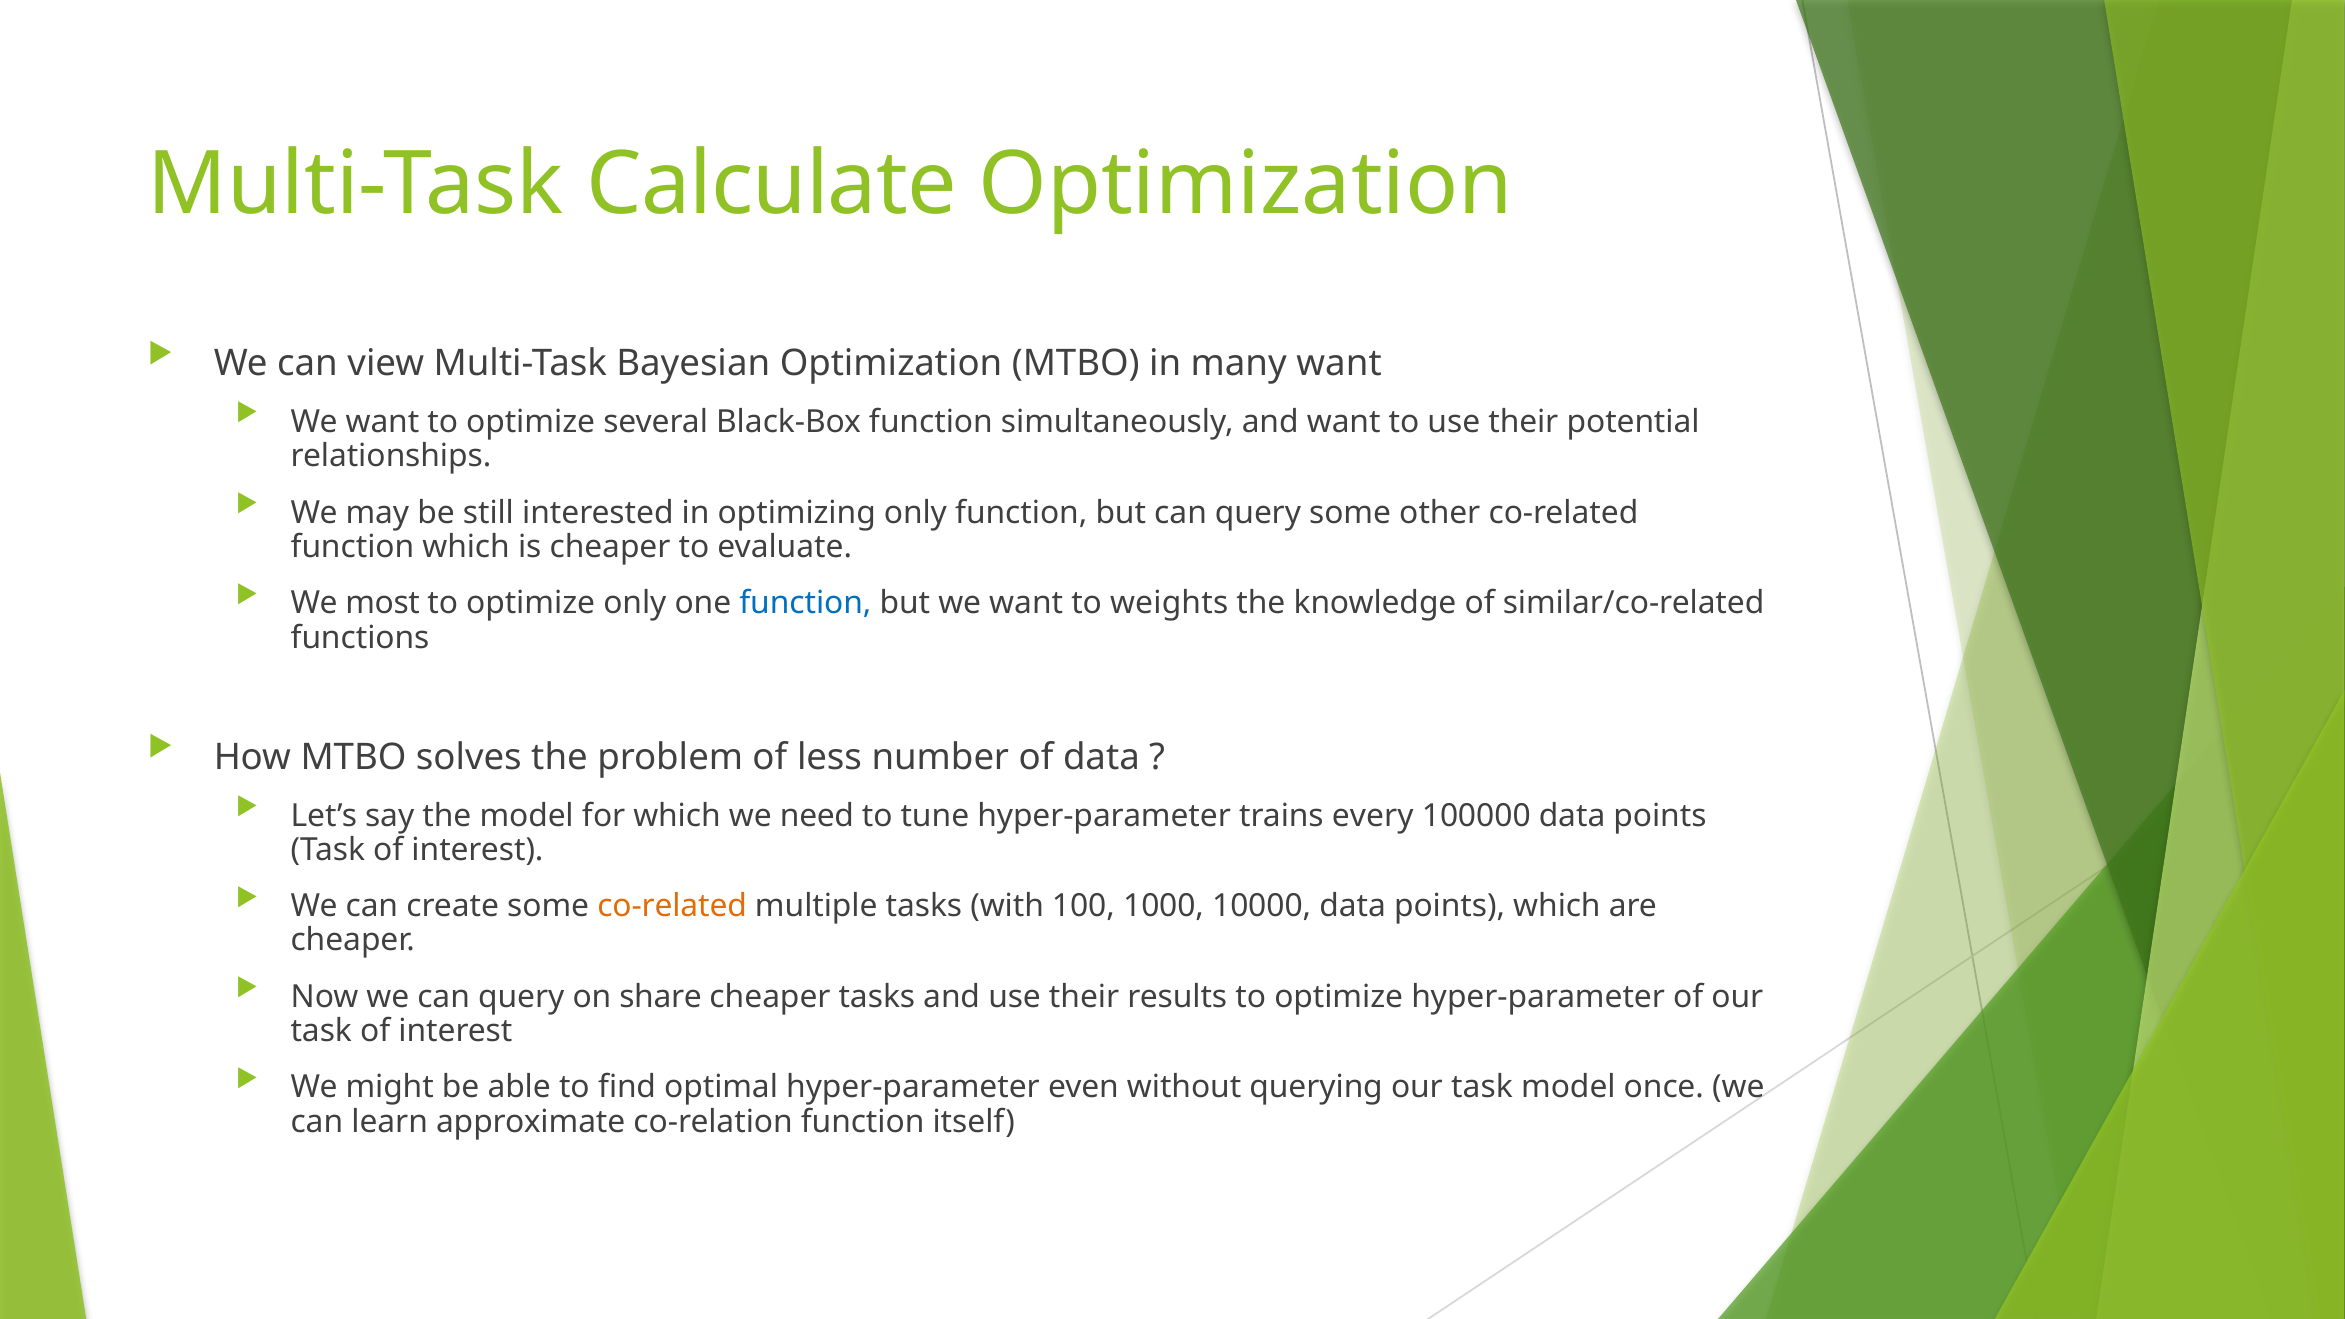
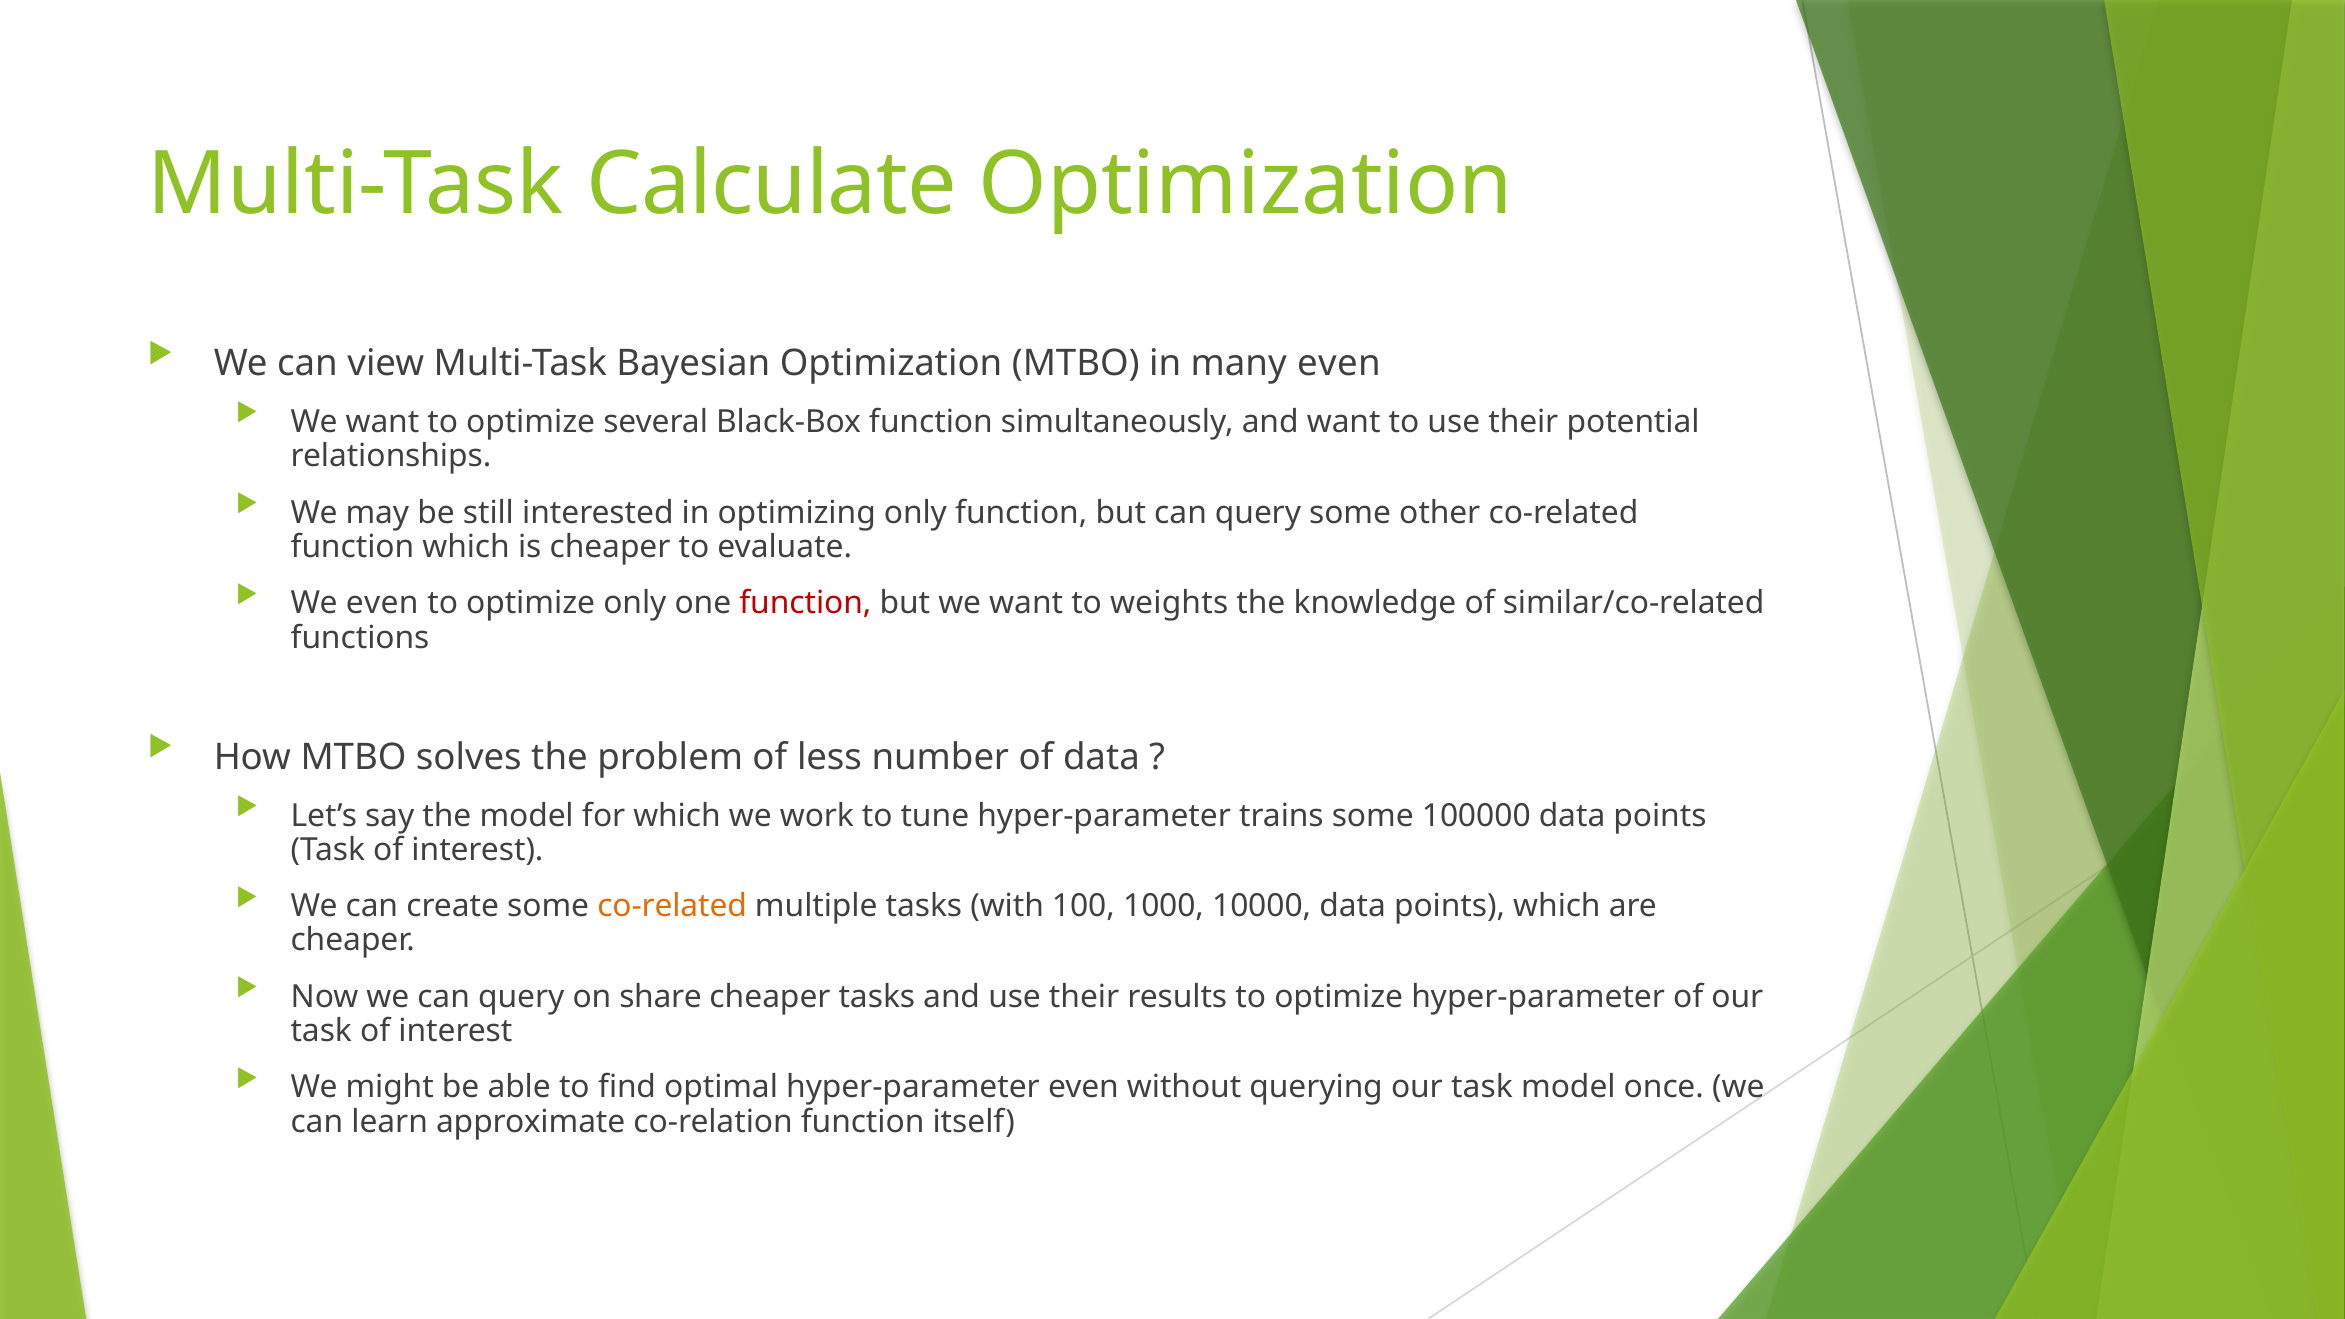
many want: want -> even
We most: most -> even
function at (805, 603) colour: blue -> red
need: need -> work
trains every: every -> some
